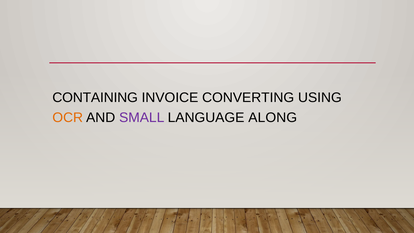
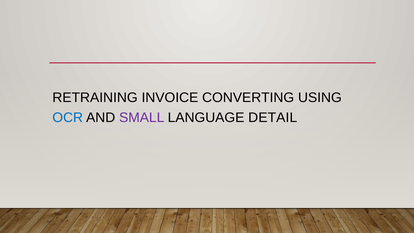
CONTAINING: CONTAINING -> RETRAINING
OCR colour: orange -> blue
ALONG: ALONG -> DETAIL
